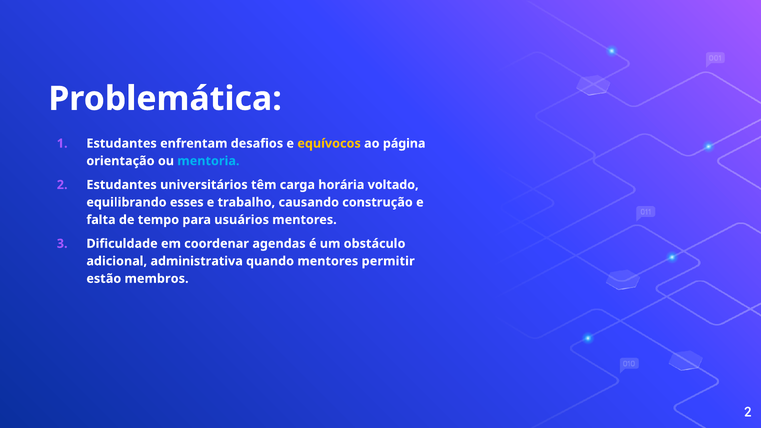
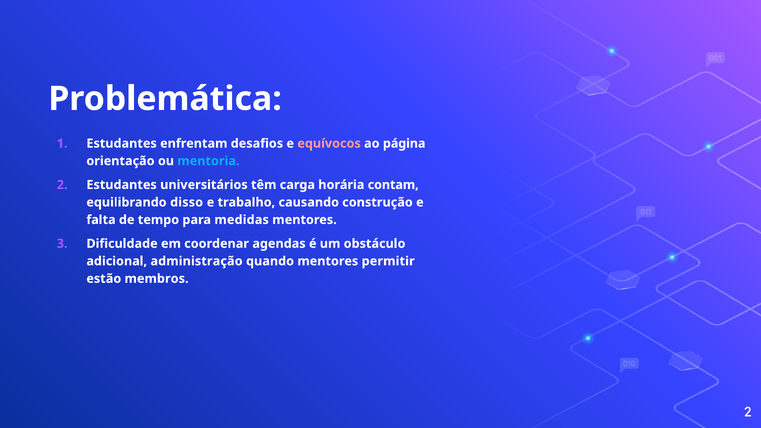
equívocos colour: yellow -> pink
voltado: voltado -> contam
esses: esses -> disso
usuários: usuários -> medidas
administrativa: administrativa -> administração
